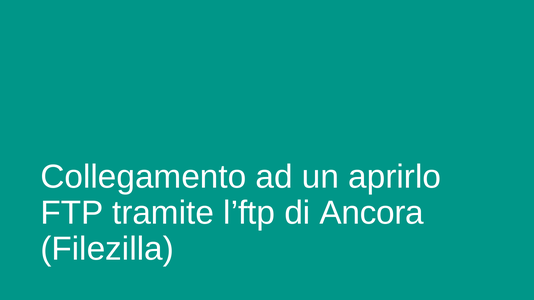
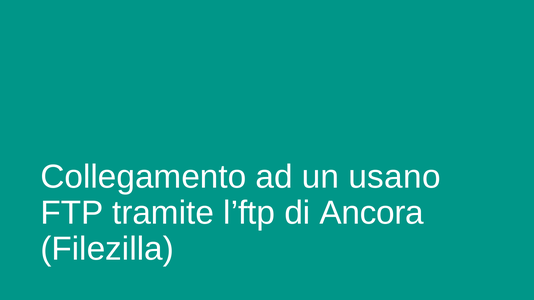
aprirlo: aprirlo -> usano
